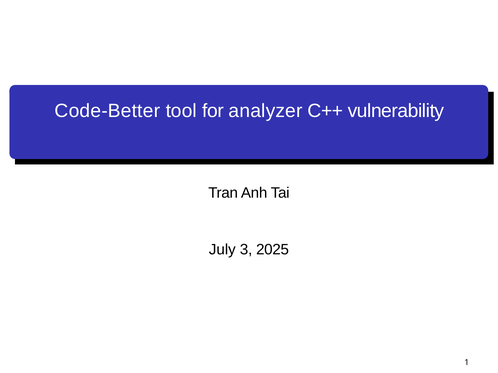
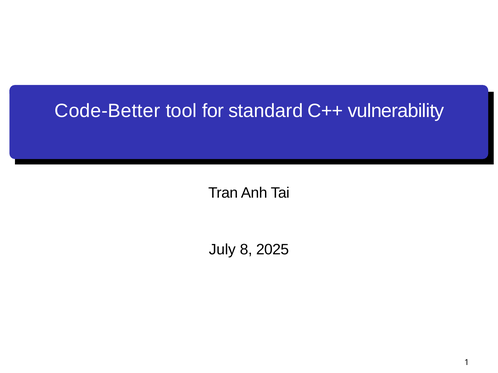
analyzer: analyzer -> standard
3: 3 -> 8
